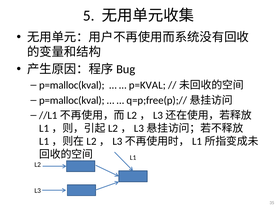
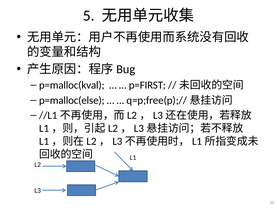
p=KVAL: p=KVAL -> p=FIRST
p=malloc(kval at (72, 100): p=malloc(kval -> p=malloc(else
